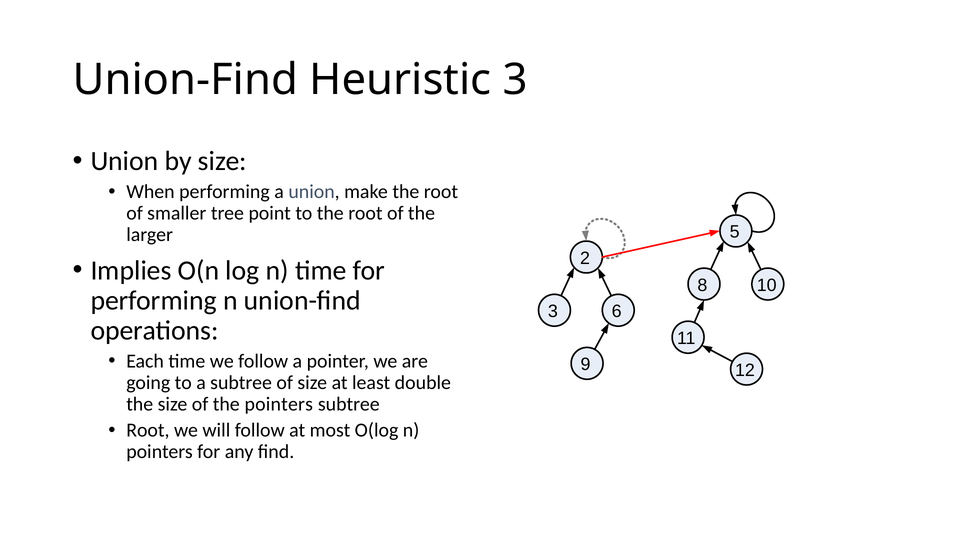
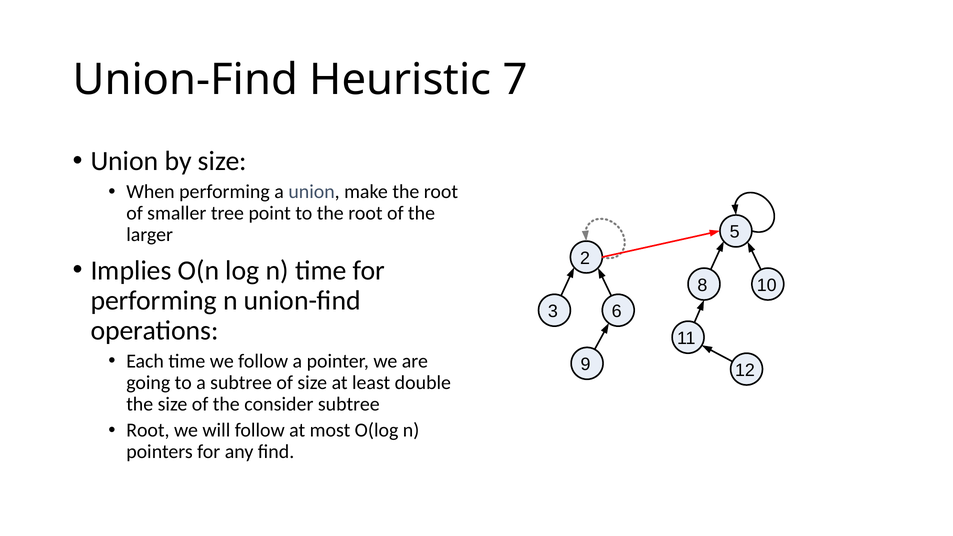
Heuristic 3: 3 -> 7
the pointers: pointers -> consider
